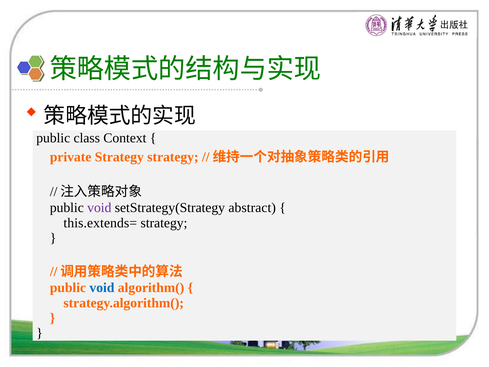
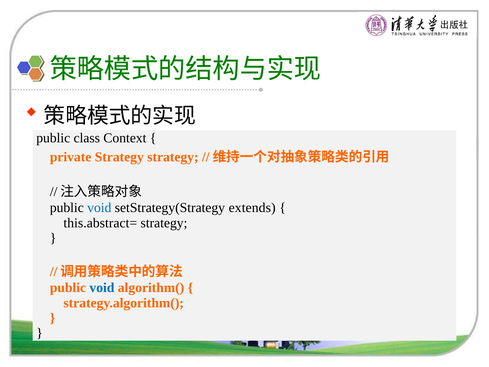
void at (99, 208) colour: purple -> blue
abstract: abstract -> extends
this.extends=: this.extends= -> this.abstract=
